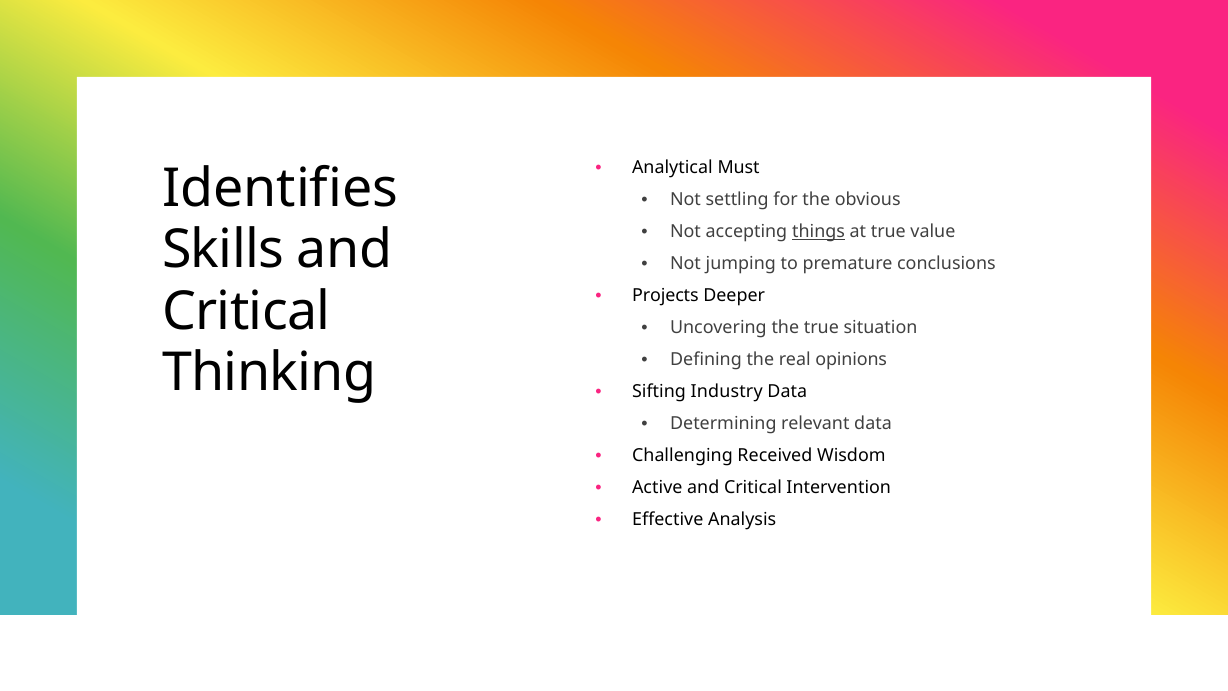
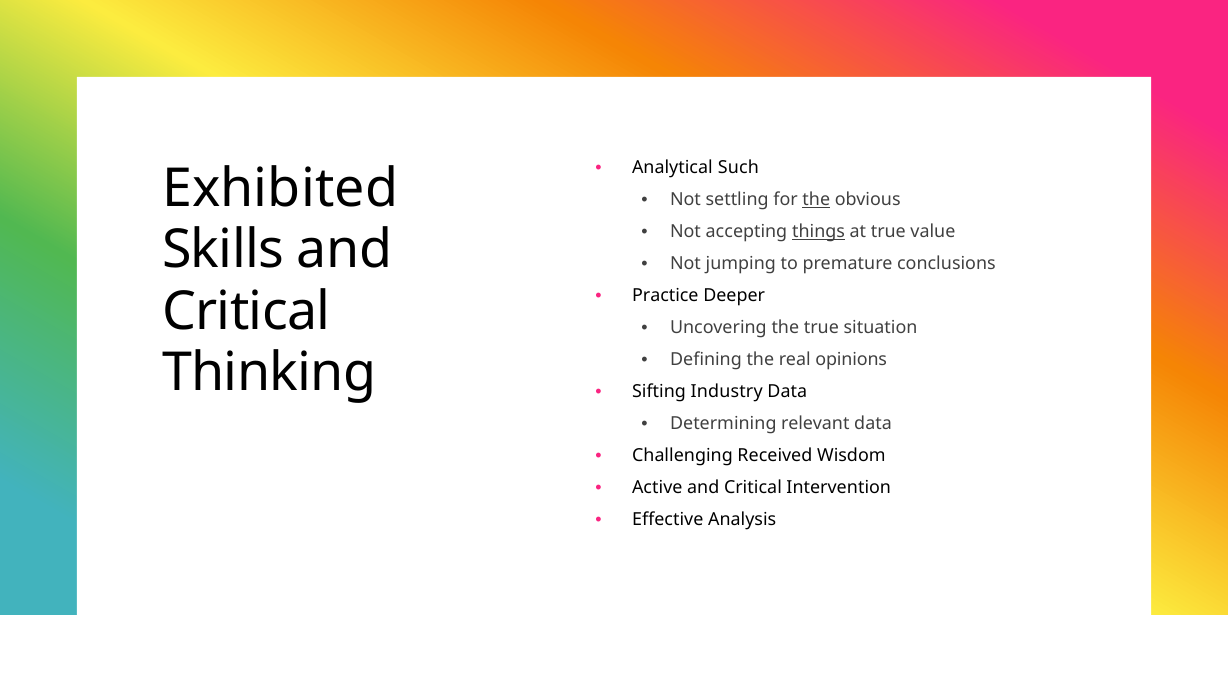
Must: Must -> Such
Identifies: Identifies -> Exhibited
the at (816, 200) underline: none -> present
Projects: Projects -> Practice
